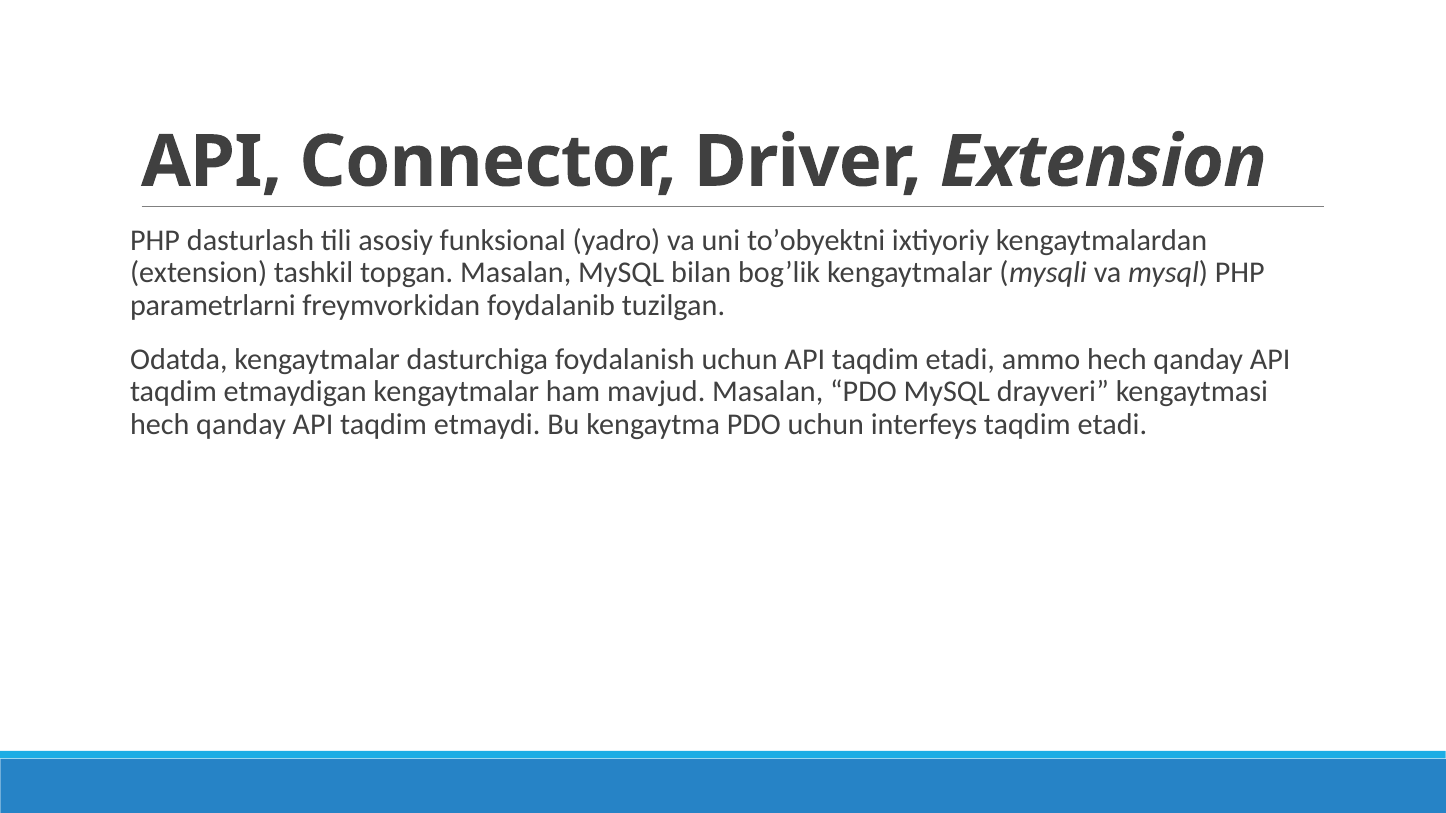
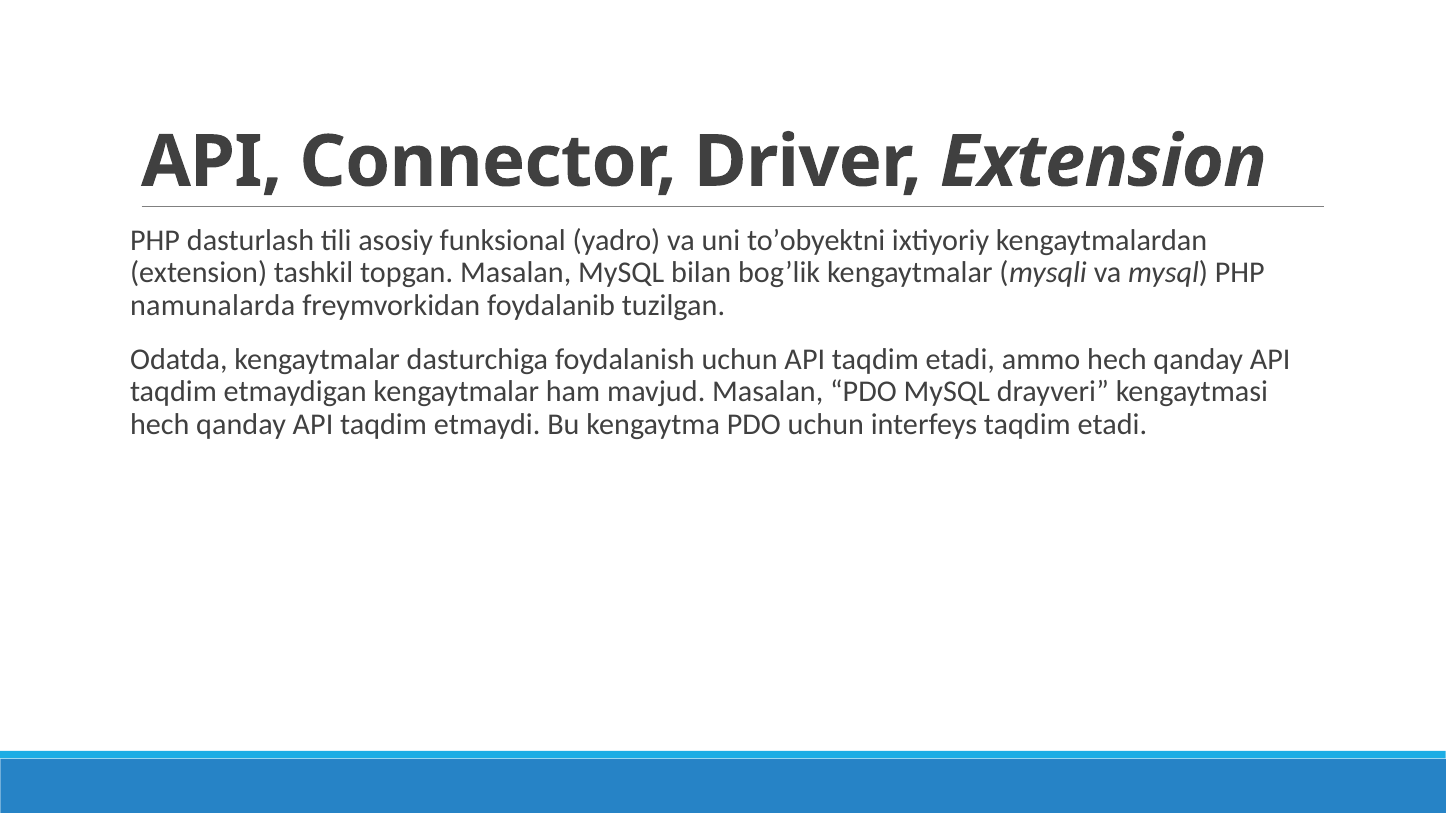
parametrlarni: parametrlarni -> namunalarda
